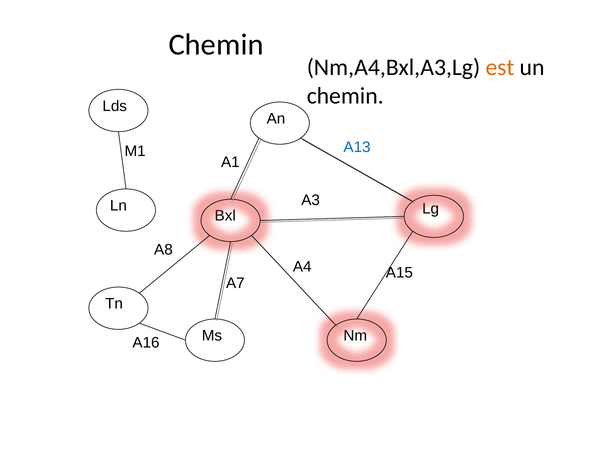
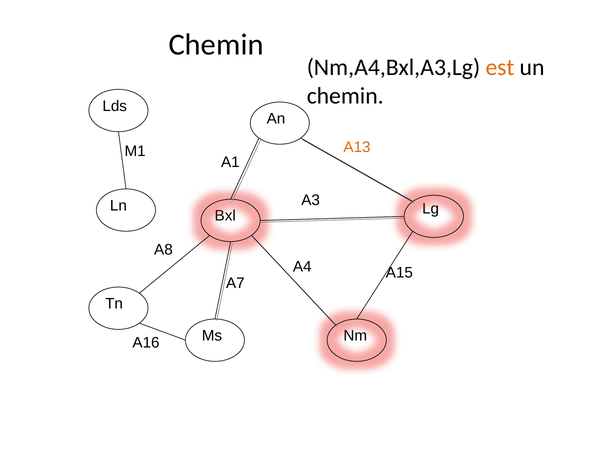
A13 colour: blue -> orange
